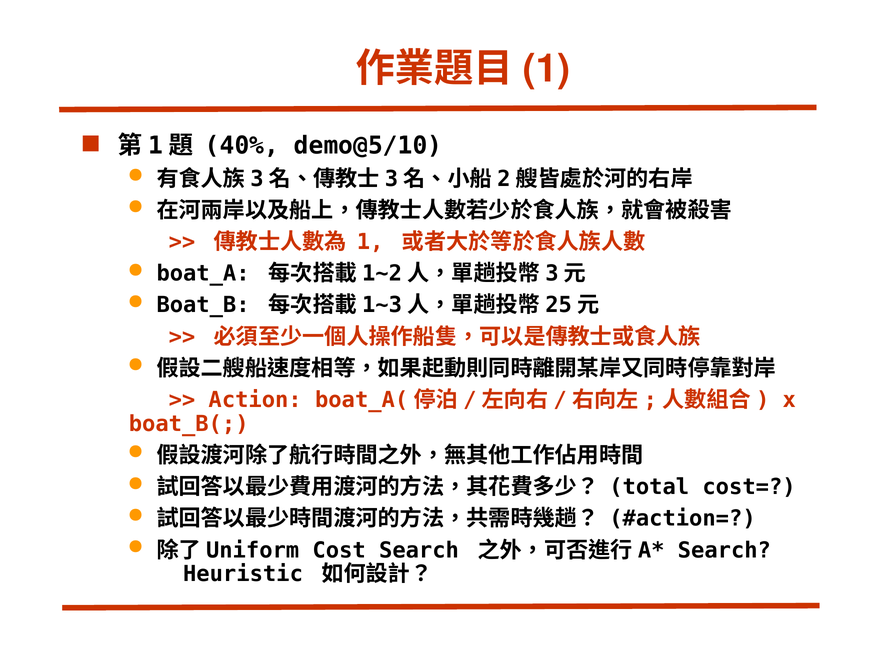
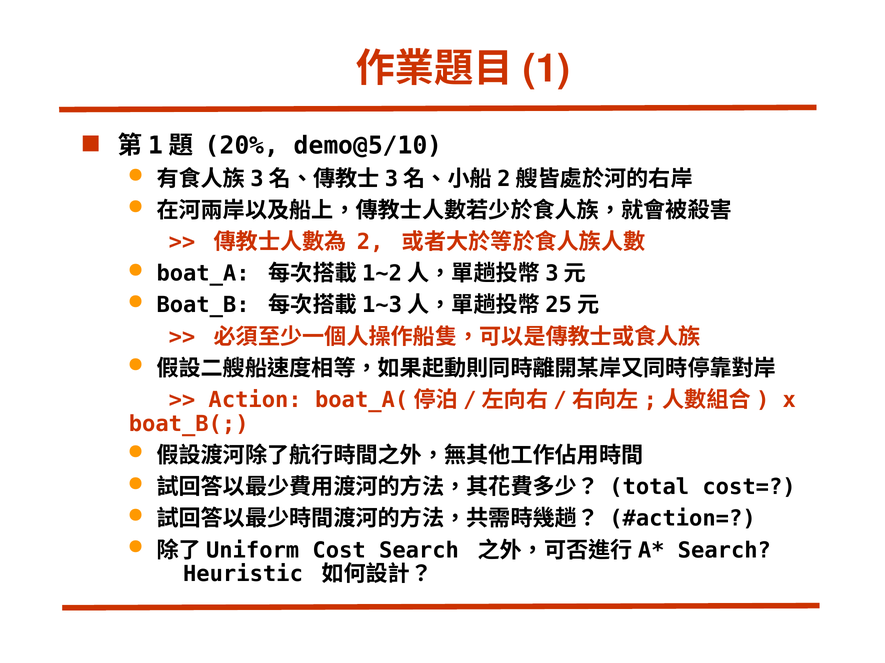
40%: 40% -> 20%
1: 1 -> 2
